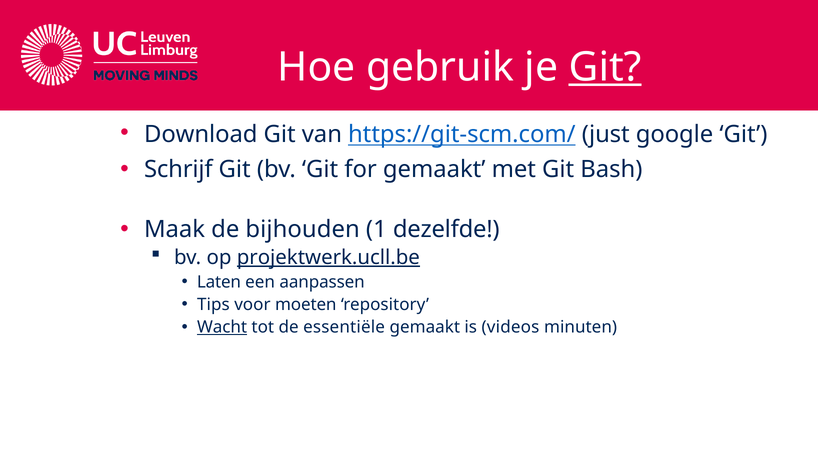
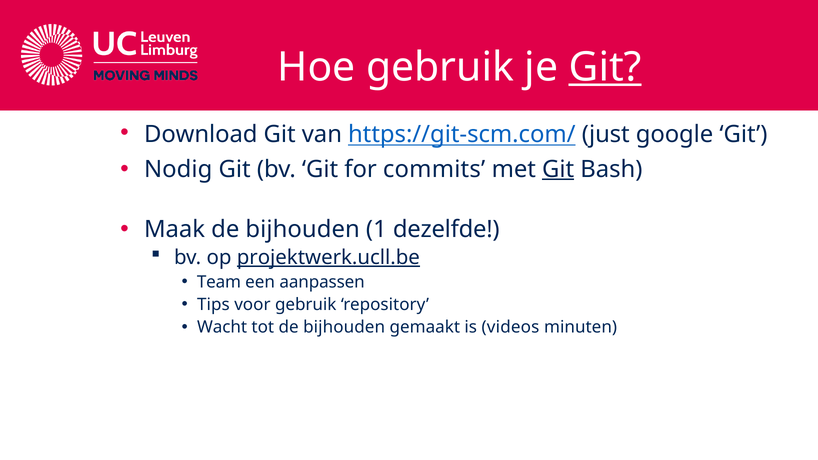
Schrijf: Schrijf -> Nodig
for gemaakt: gemaakt -> commits
Git at (558, 169) underline: none -> present
Laten: Laten -> Team
voor moeten: moeten -> gebruik
Wacht underline: present -> none
tot de essentiële: essentiële -> bijhouden
